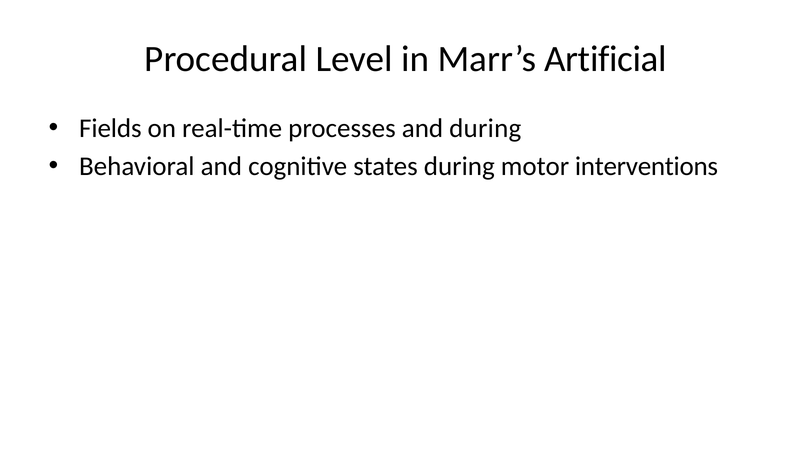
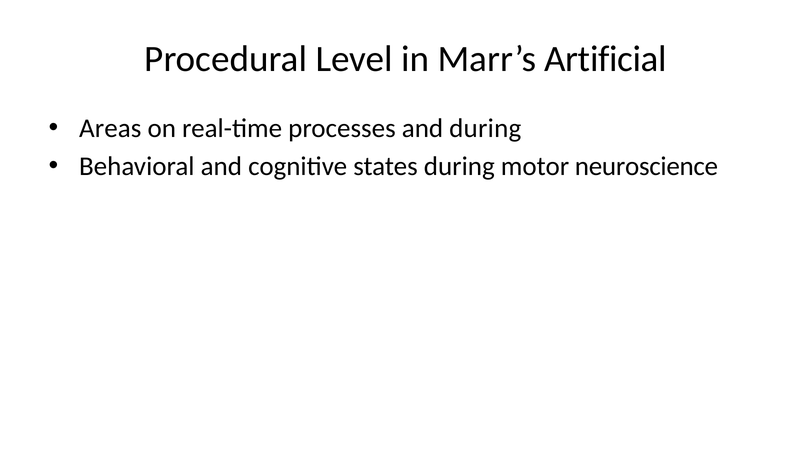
Fields: Fields -> Areas
interventions: interventions -> neuroscience
